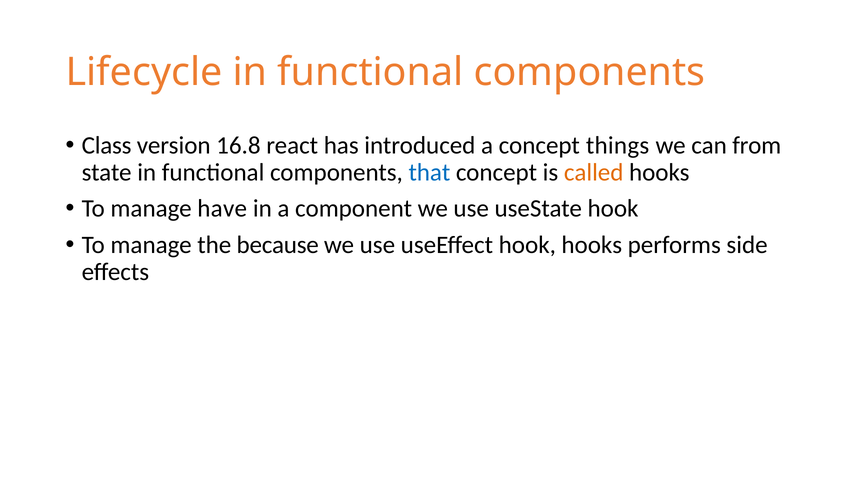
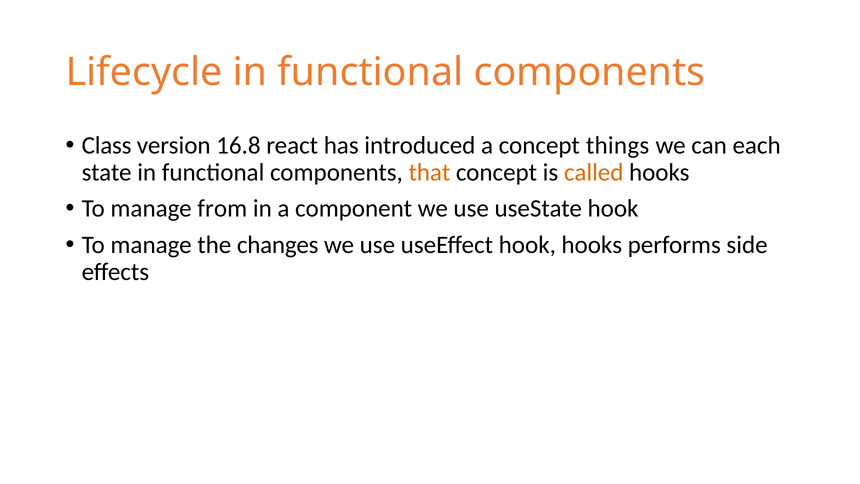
from: from -> each
that colour: blue -> orange
have: have -> from
because: because -> changes
